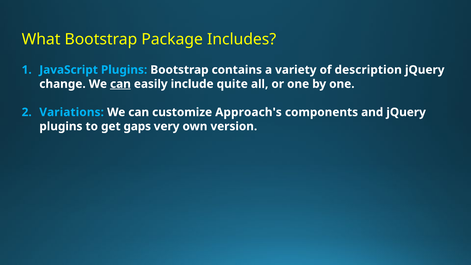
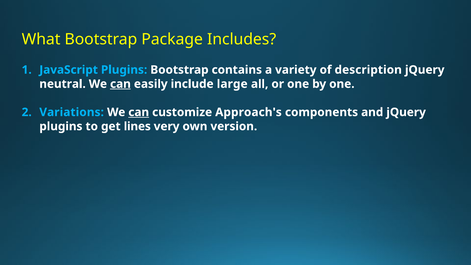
change: change -> neutral
quite: quite -> large
can at (139, 112) underline: none -> present
gaps: gaps -> lines
